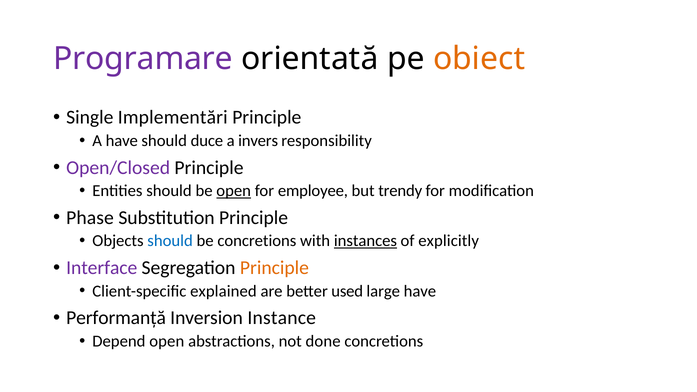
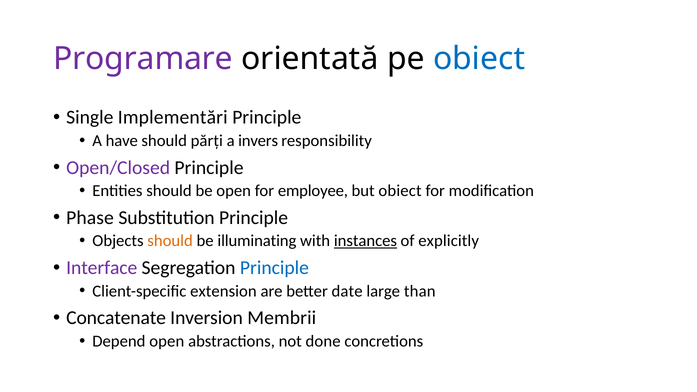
obiect at (479, 59) colour: orange -> blue
duce: duce -> părți
open at (234, 191) underline: present -> none
but trendy: trendy -> obiect
should at (170, 241) colour: blue -> orange
be concretions: concretions -> illuminating
Principle at (274, 268) colour: orange -> blue
explained: explained -> extension
used: used -> date
large have: have -> than
Performanță: Performanță -> Concatenate
Instance: Instance -> Membrii
